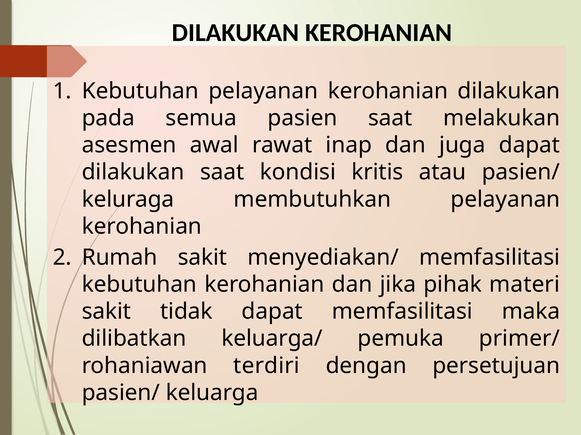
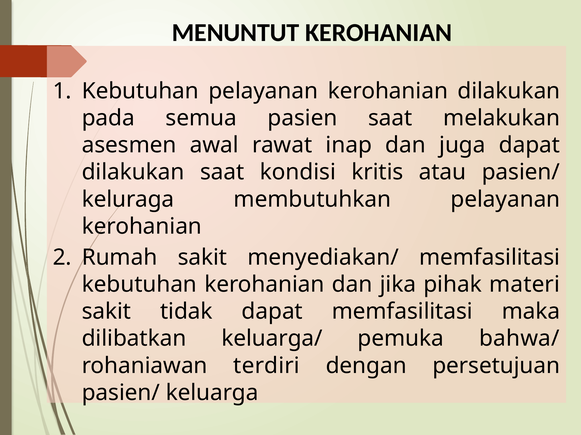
DILAKUKAN at (236, 33): DILAKUKAN -> MENUNTUT
primer/: primer/ -> bahwa/
